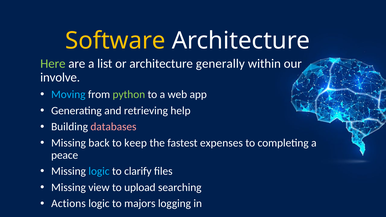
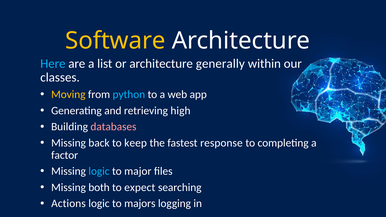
Here colour: light green -> light blue
involve: involve -> classes
Moving colour: light blue -> yellow
python colour: light green -> light blue
help: help -> high
expenses: expenses -> response
peace: peace -> factor
clarify: clarify -> major
view: view -> both
upload: upload -> expect
